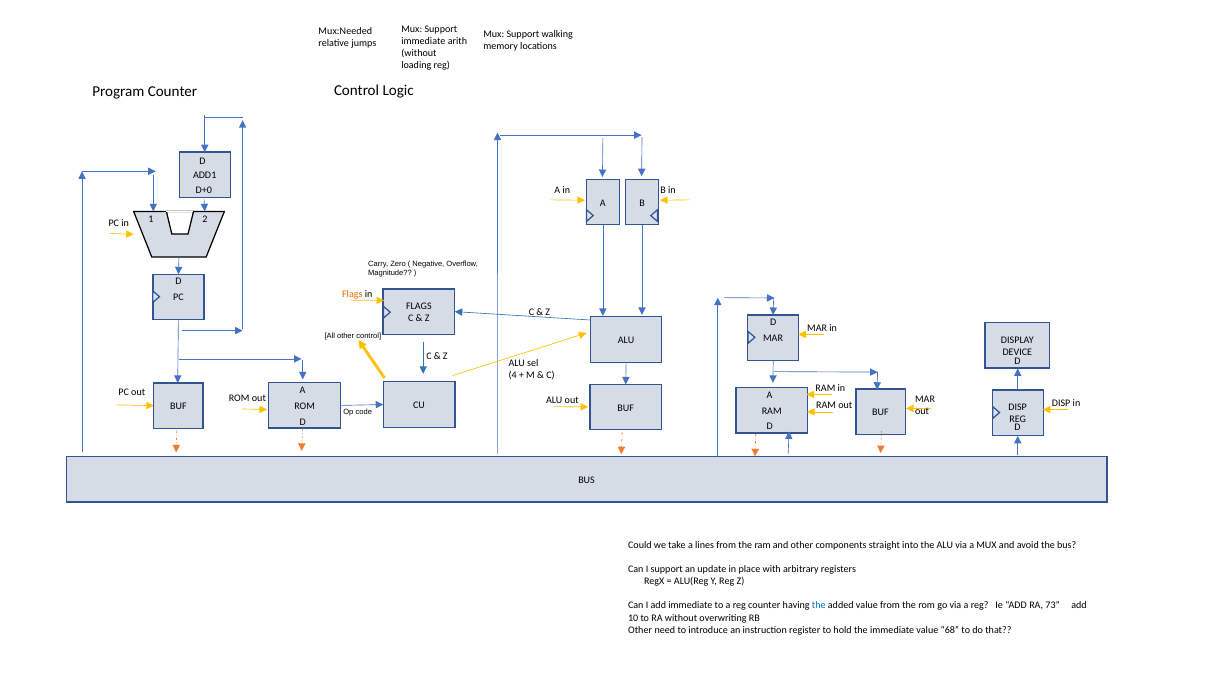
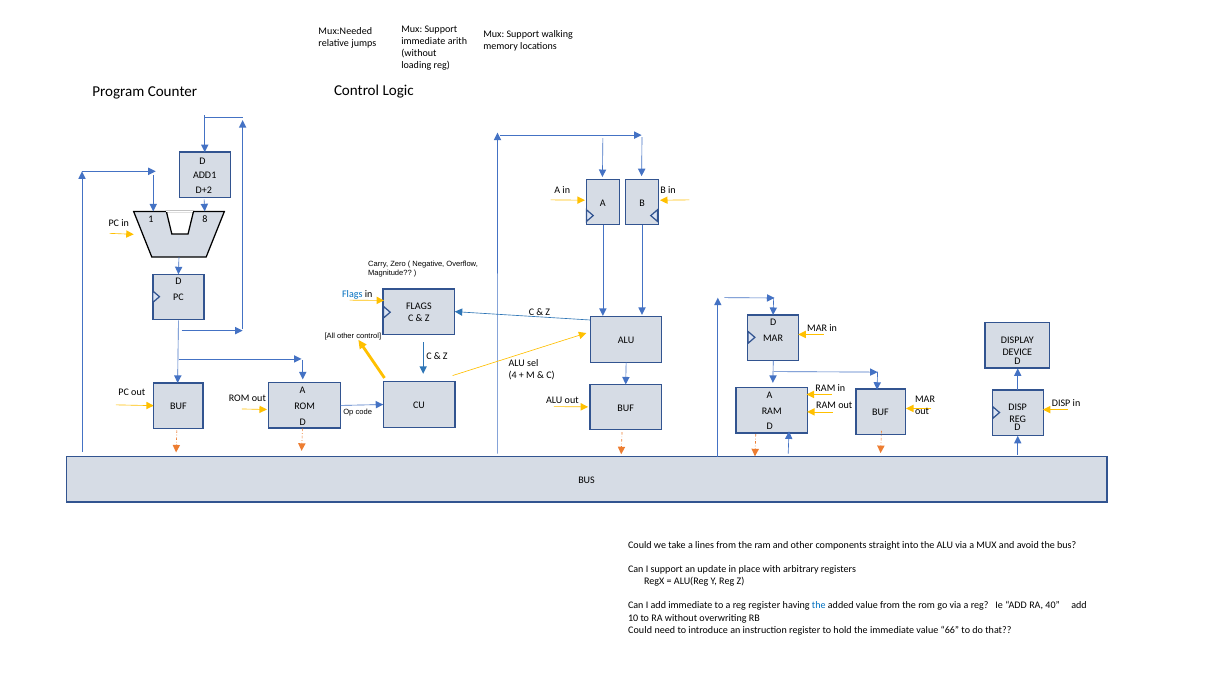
D+0: D+0 -> D+2
2: 2 -> 8
Flags at (352, 294) colour: orange -> blue
reg counter: counter -> register
73: 73 -> 40
Other at (640, 630): Other -> Could
68: 68 -> 66
